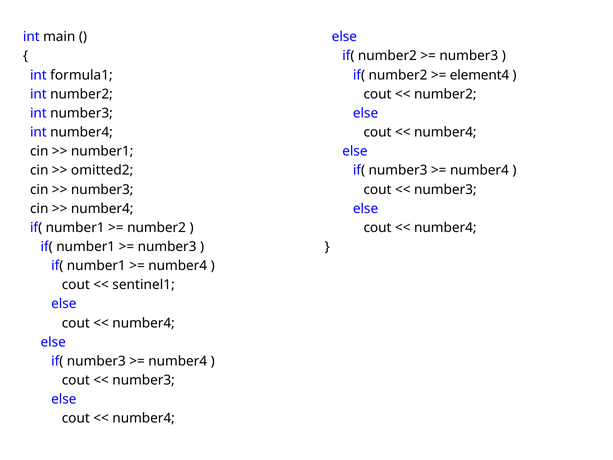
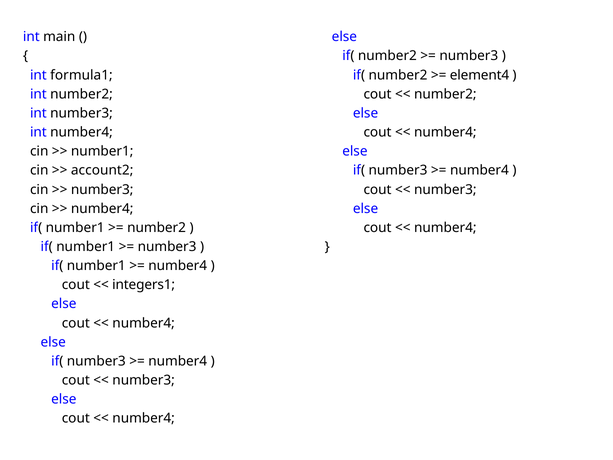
omitted2: omitted2 -> account2
sentinel1: sentinel1 -> integers1
